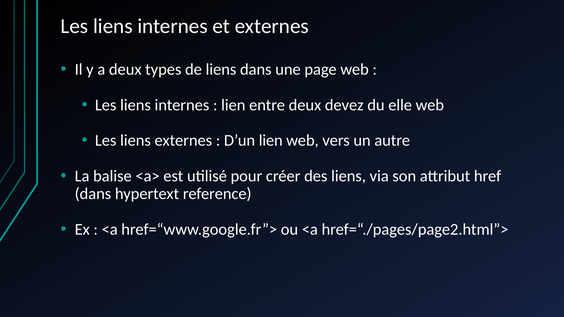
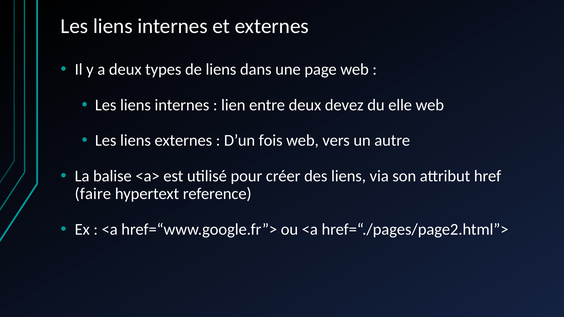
D’un lien: lien -> fois
dans at (93, 194): dans -> faire
